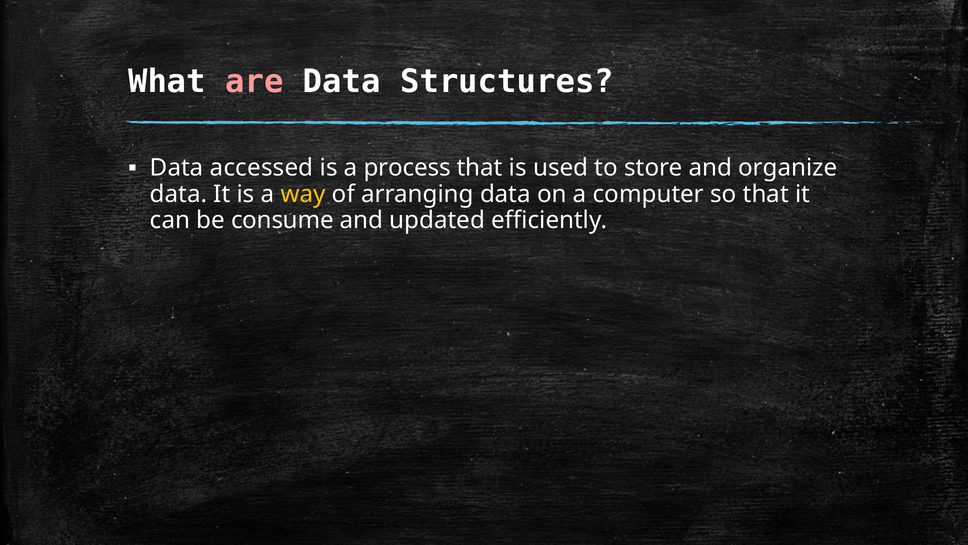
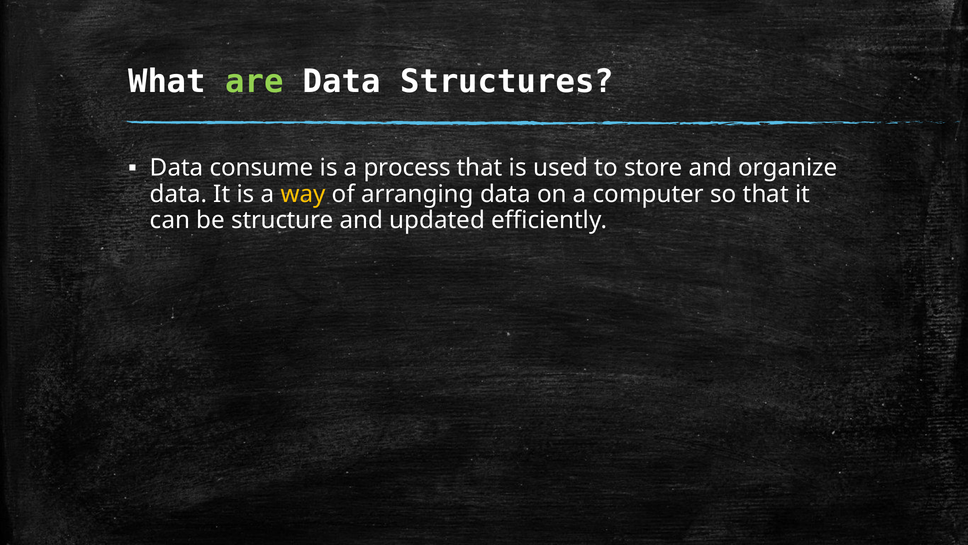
are colour: pink -> light green
accessed: accessed -> consume
consume: consume -> structure
